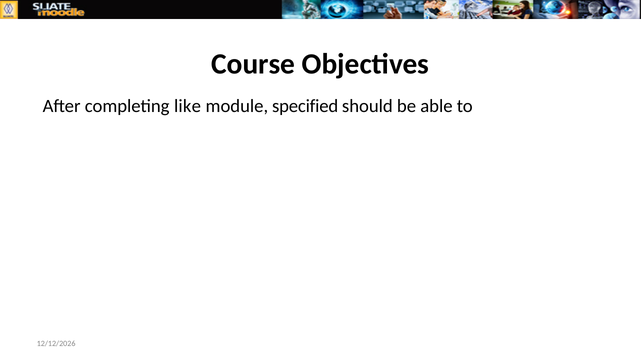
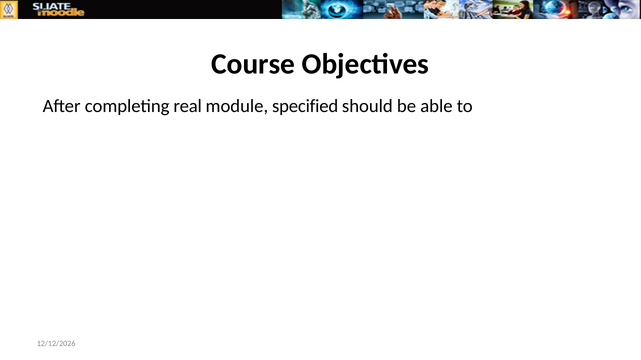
like: like -> real
